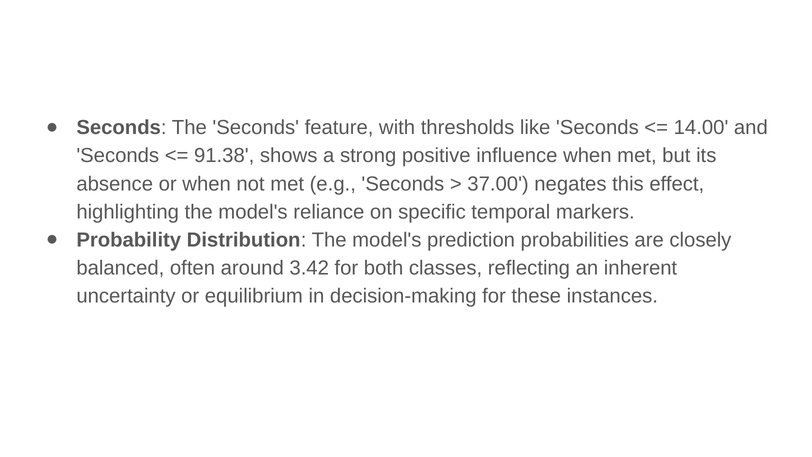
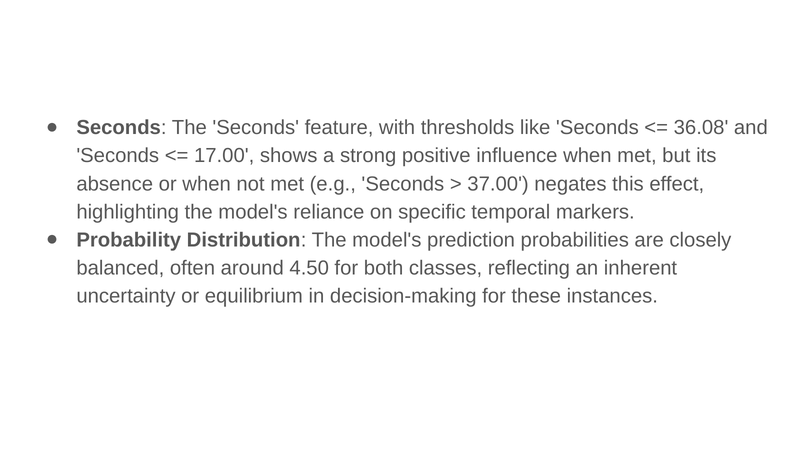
14.00: 14.00 -> 36.08
91.38: 91.38 -> 17.00
3.42: 3.42 -> 4.50
